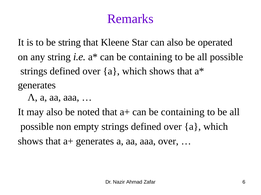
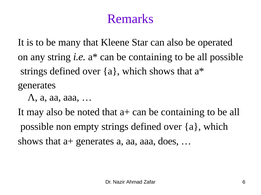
be string: string -> many
aaa over: over -> does
